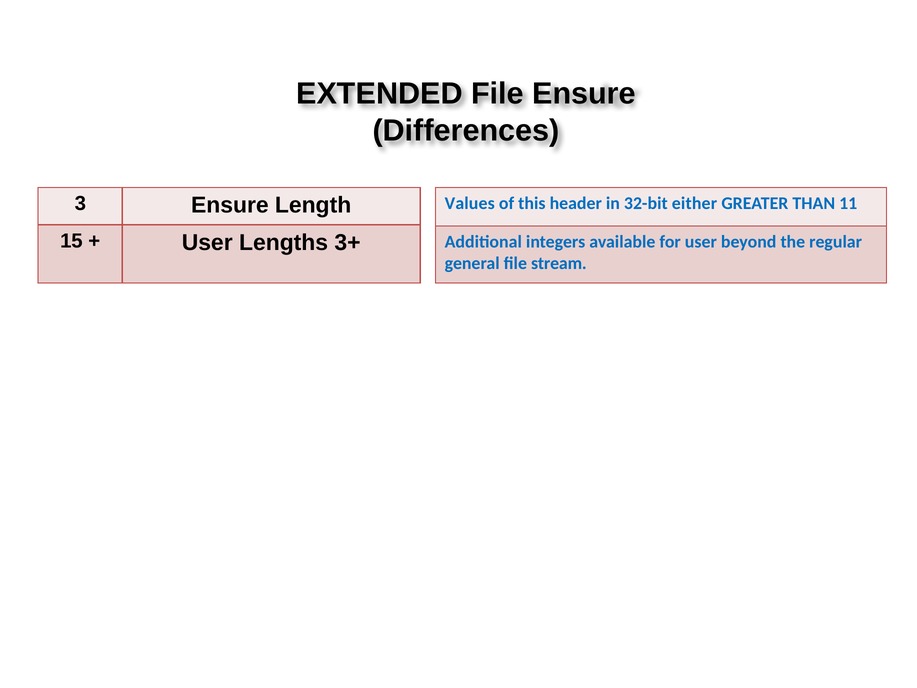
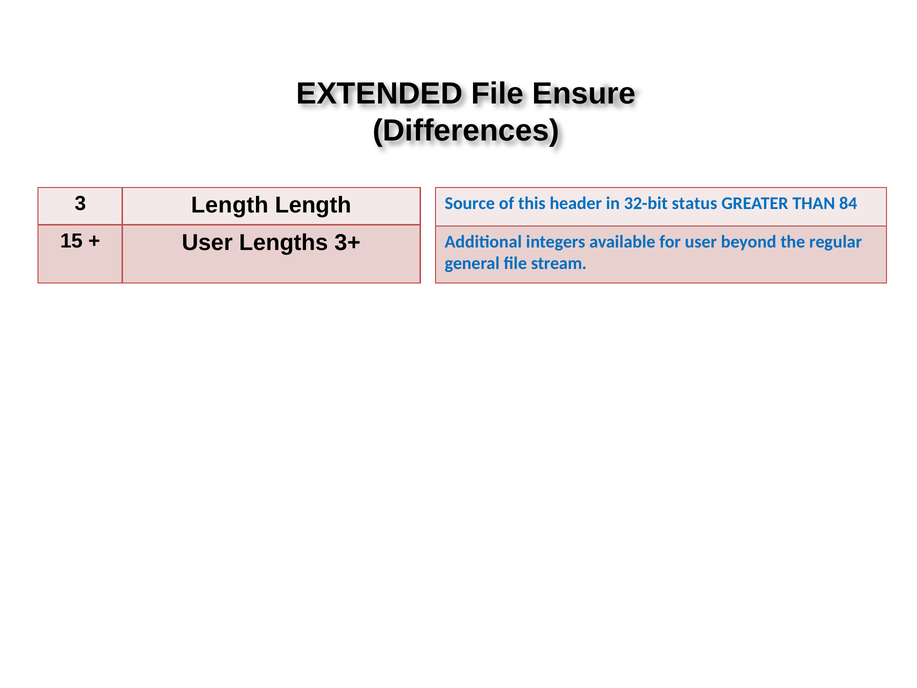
3 Ensure: Ensure -> Length
Values: Values -> Source
either: either -> status
11: 11 -> 84
